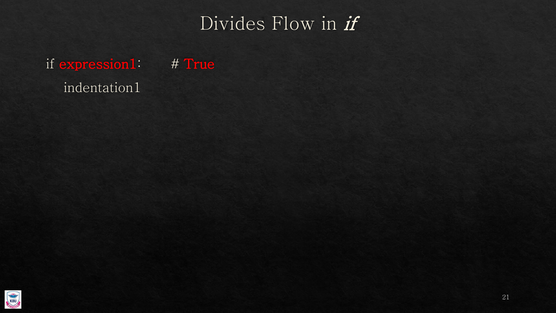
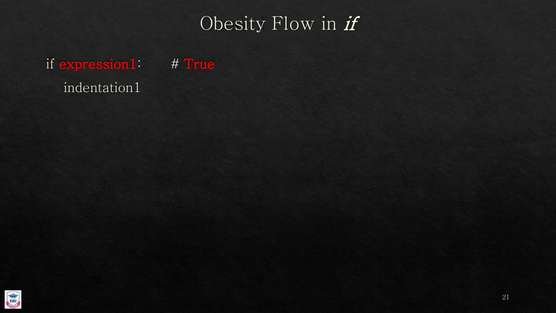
Divides: Divides -> Obesity
